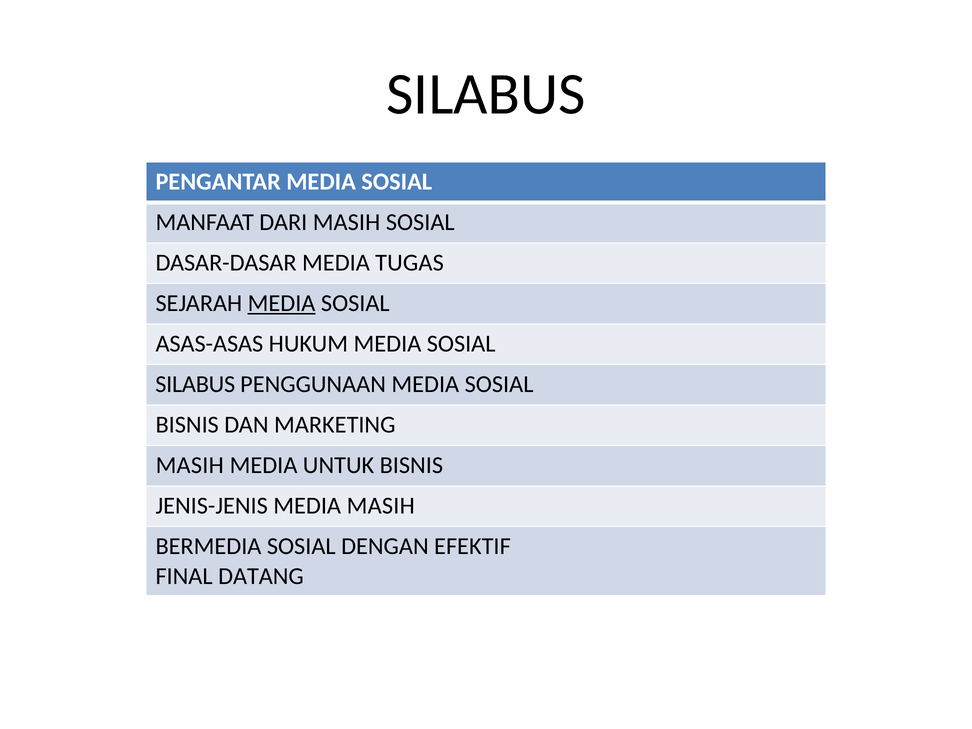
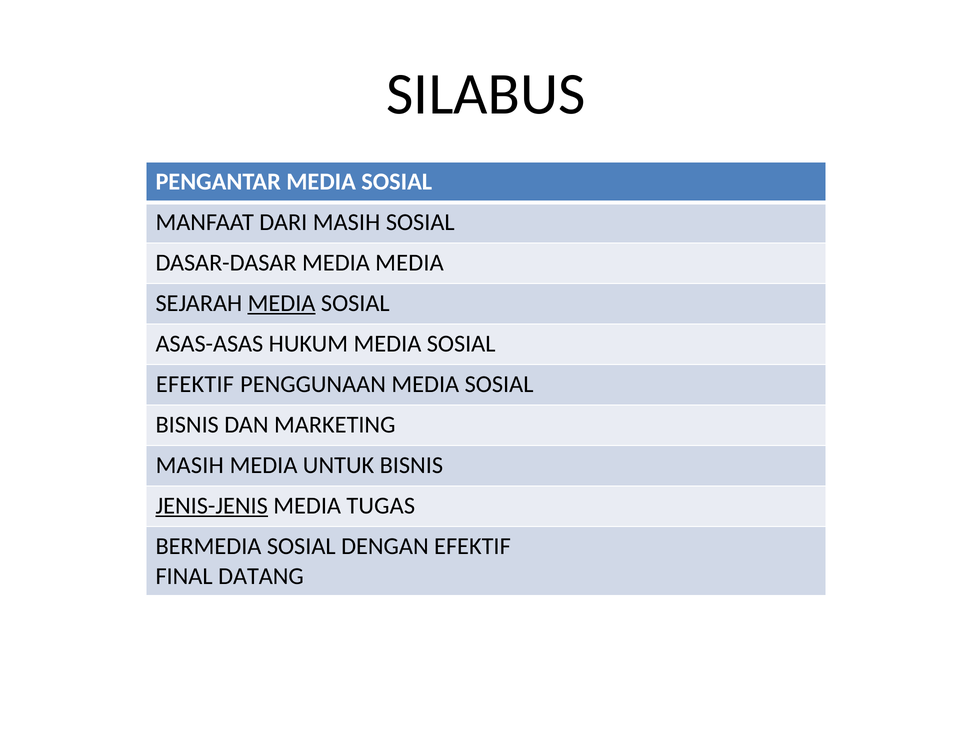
MEDIA TUGAS: TUGAS -> MEDIA
SILABUS at (195, 384): SILABUS -> EFEKTIF
JENIS-JENIS underline: none -> present
MEDIA MASIH: MASIH -> TUGAS
